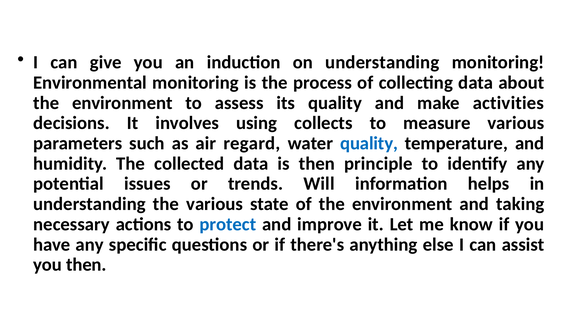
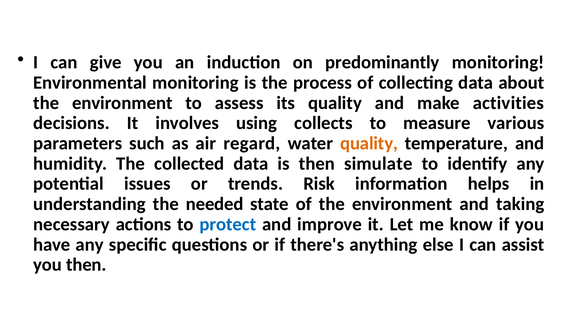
on understanding: understanding -> predominantly
quality at (369, 143) colour: blue -> orange
principle: principle -> simulate
Will: Will -> Risk
the various: various -> needed
